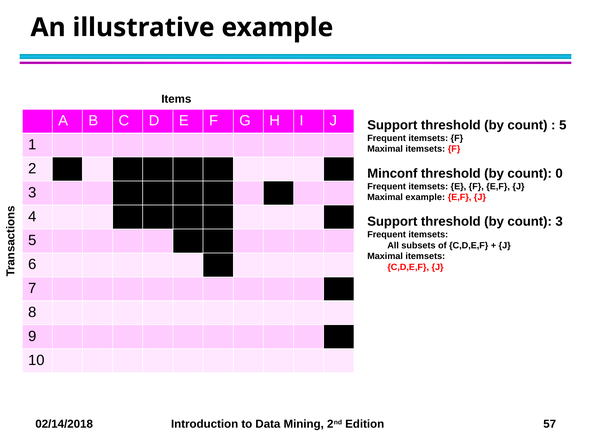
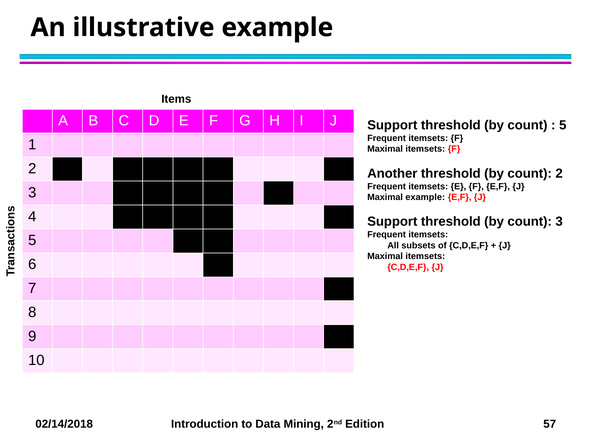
Minconf: Minconf -> Another
count 0: 0 -> 2
